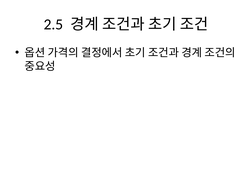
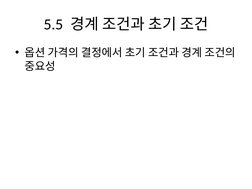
2.5: 2.5 -> 5.5
